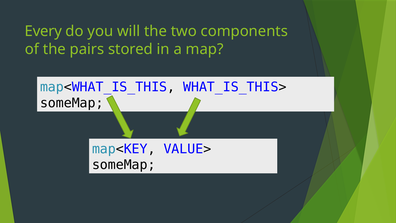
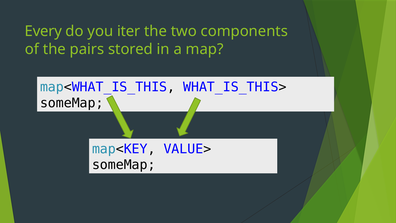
will: will -> iter
